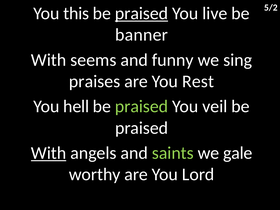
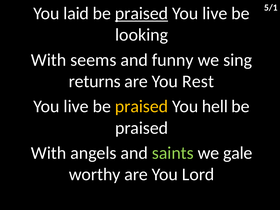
5/2: 5/2 -> 5/1
this: this -> laid
banner: banner -> looking
praises: praises -> returns
hell at (76, 106): hell -> live
praised at (142, 106) colour: light green -> yellow
veil: veil -> hell
With at (49, 153) underline: present -> none
